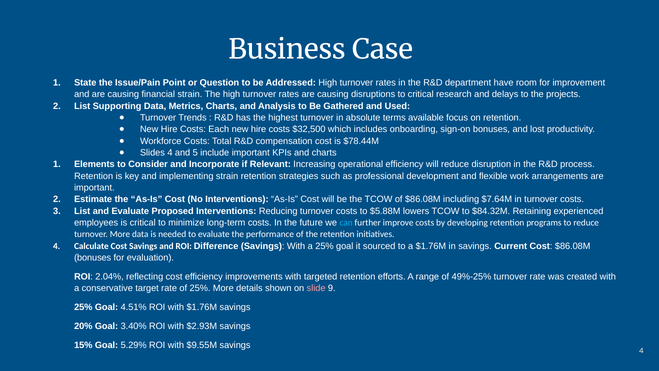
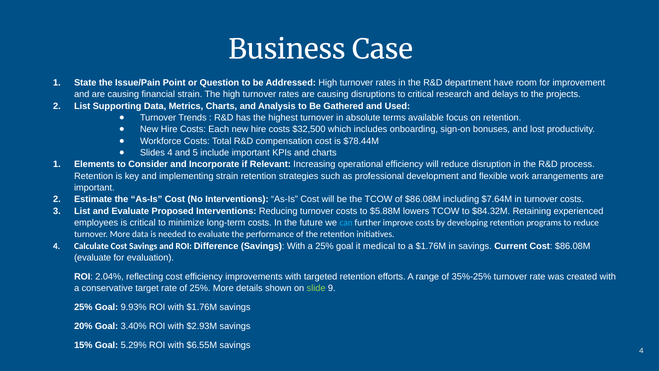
sourced: sourced -> medical
bonuses at (93, 257): bonuses -> evaluate
49%-25%: 49%-25% -> 35%-25%
slide colour: pink -> light green
4.51%: 4.51% -> 9.93%
$9.55M: $9.55M -> $6.55M
